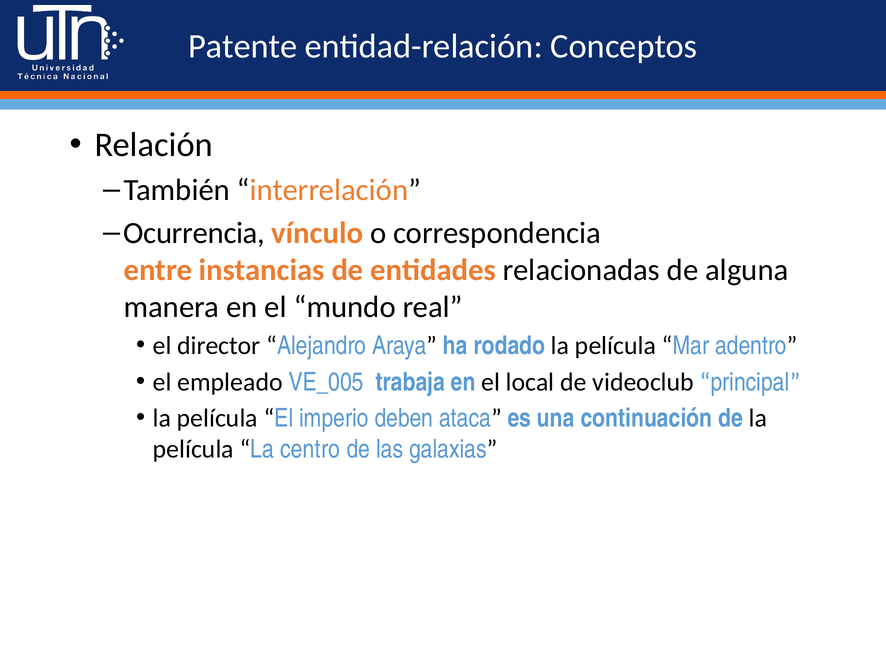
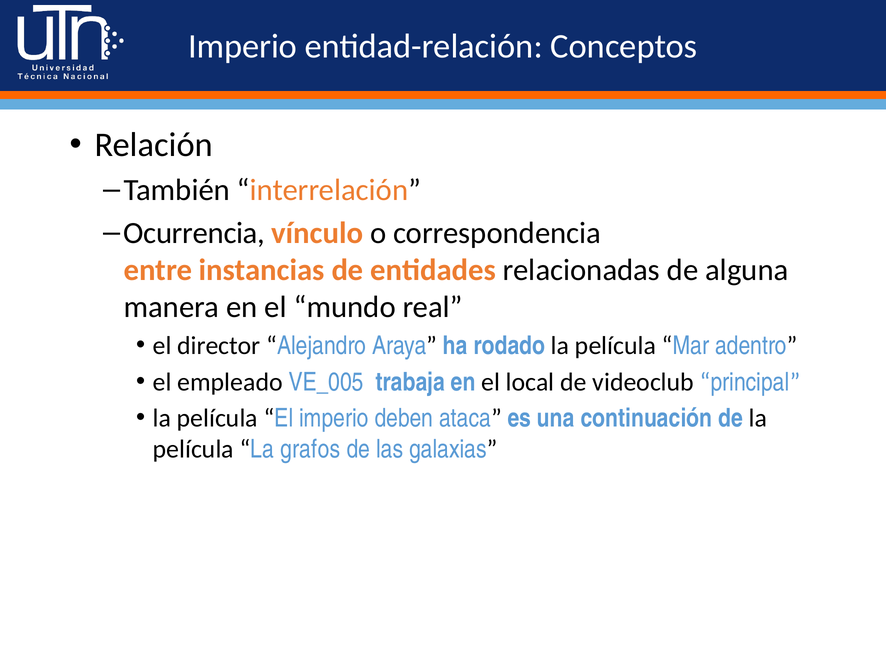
Patente at (243, 46): Patente -> Imperio
centro: centro -> grafos
